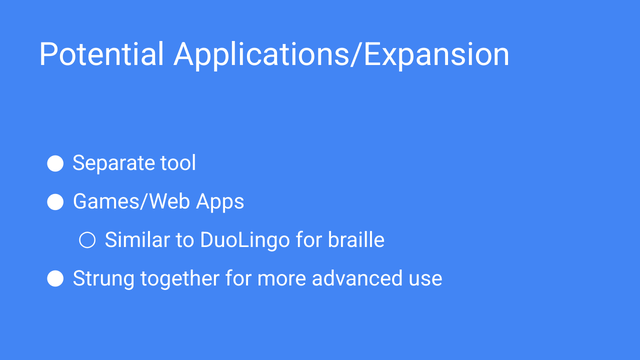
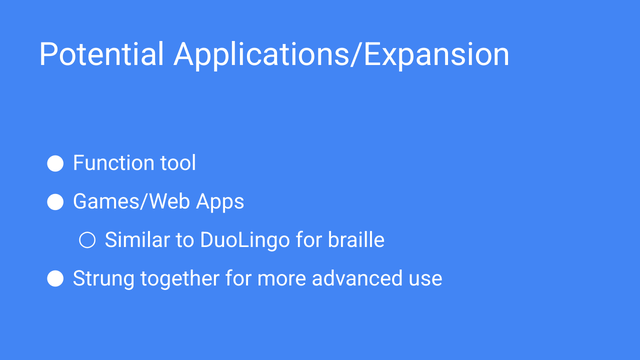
Separate: Separate -> Function
